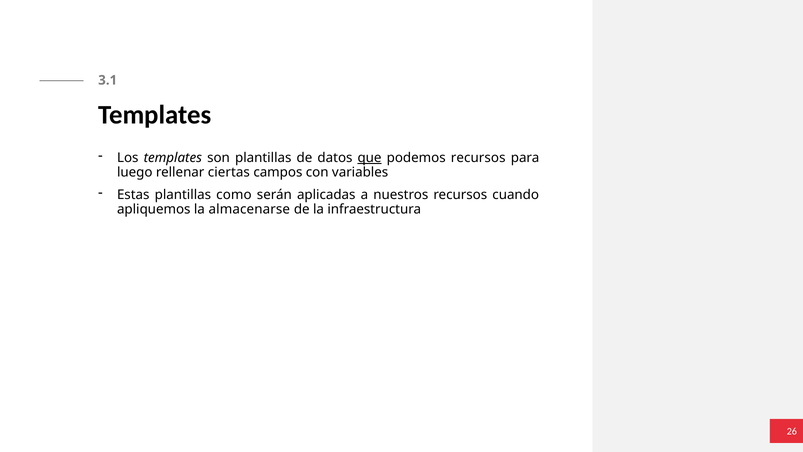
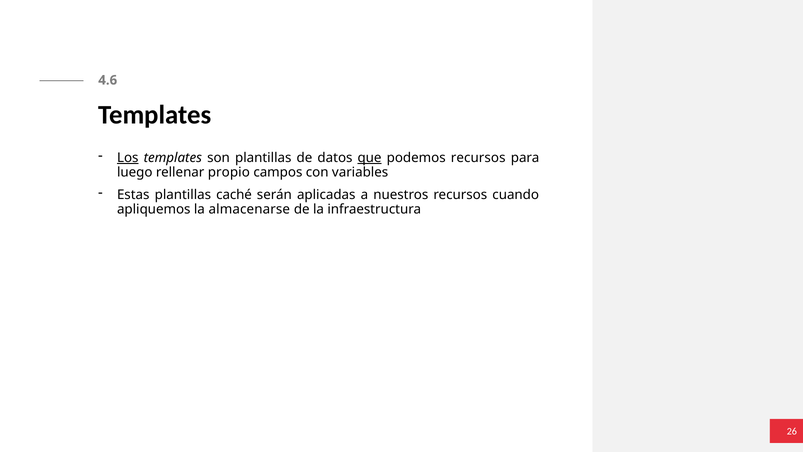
3.1: 3.1 -> 4.6
Los underline: none -> present
ciertas: ciertas -> propio
como: como -> caché
